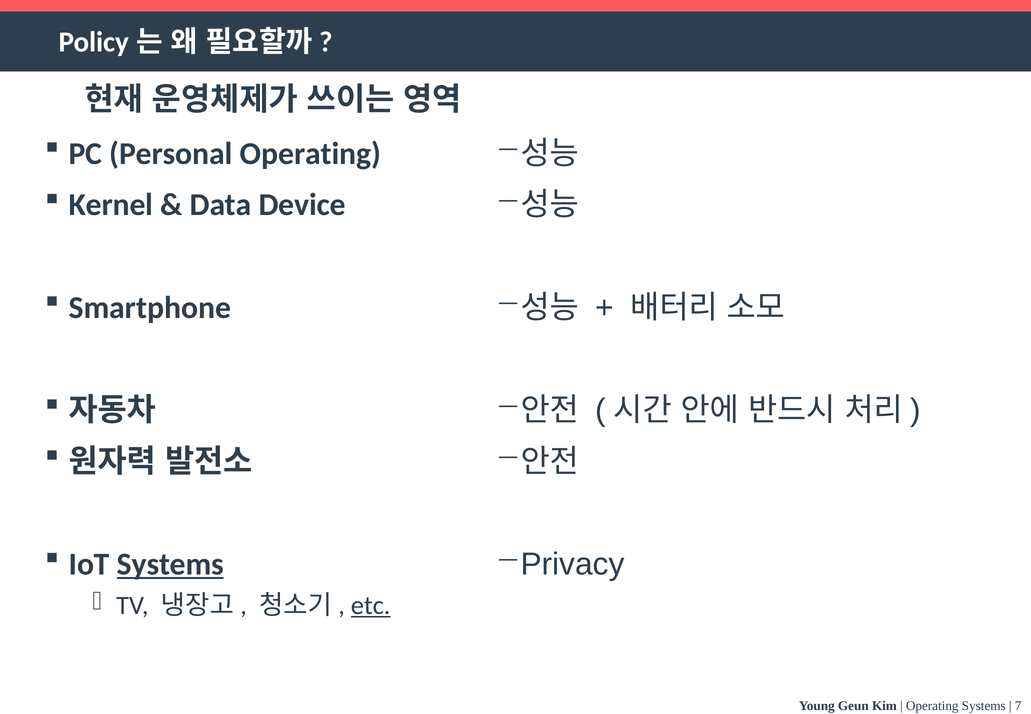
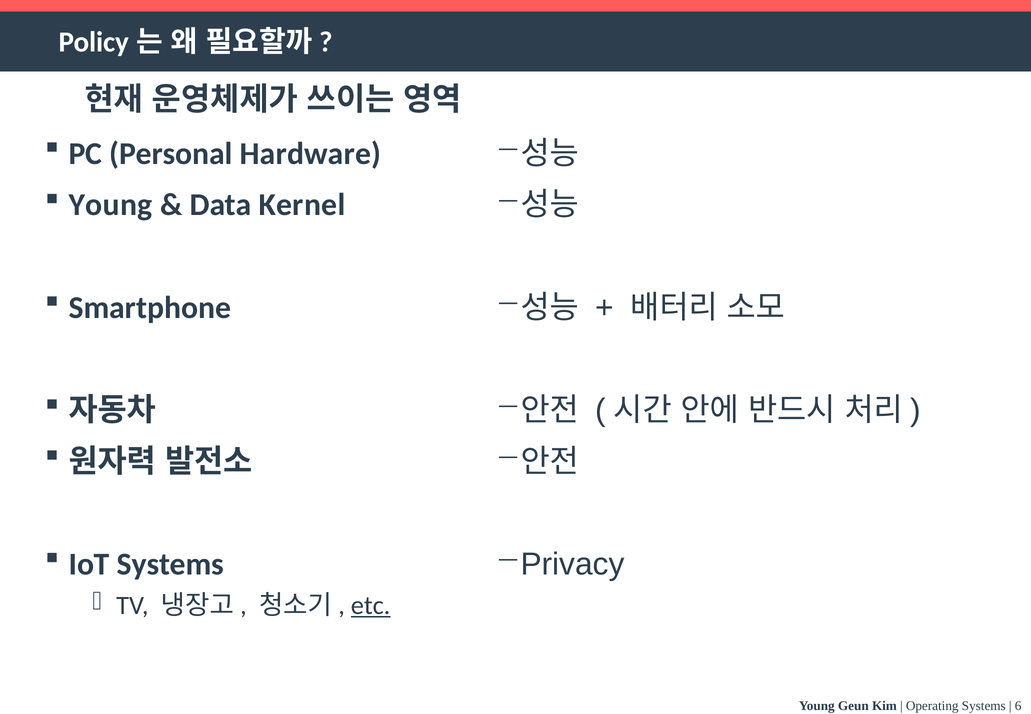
Personal Operating: Operating -> Hardware
Kernel at (111, 205): Kernel -> Young
Device: Device -> Kernel
Systems at (170, 564) underline: present -> none
7: 7 -> 6
